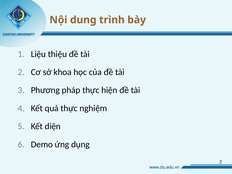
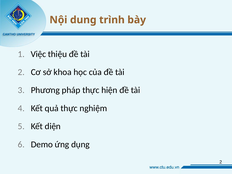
Liệu: Liệu -> Việc
